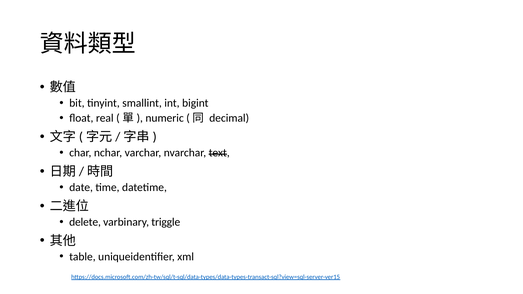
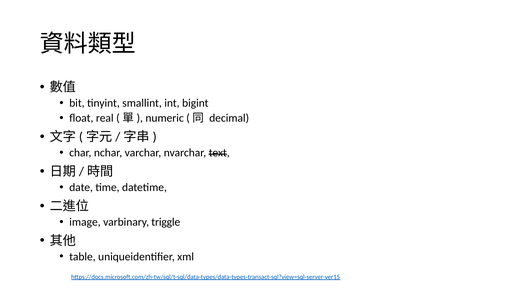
delete: delete -> image
